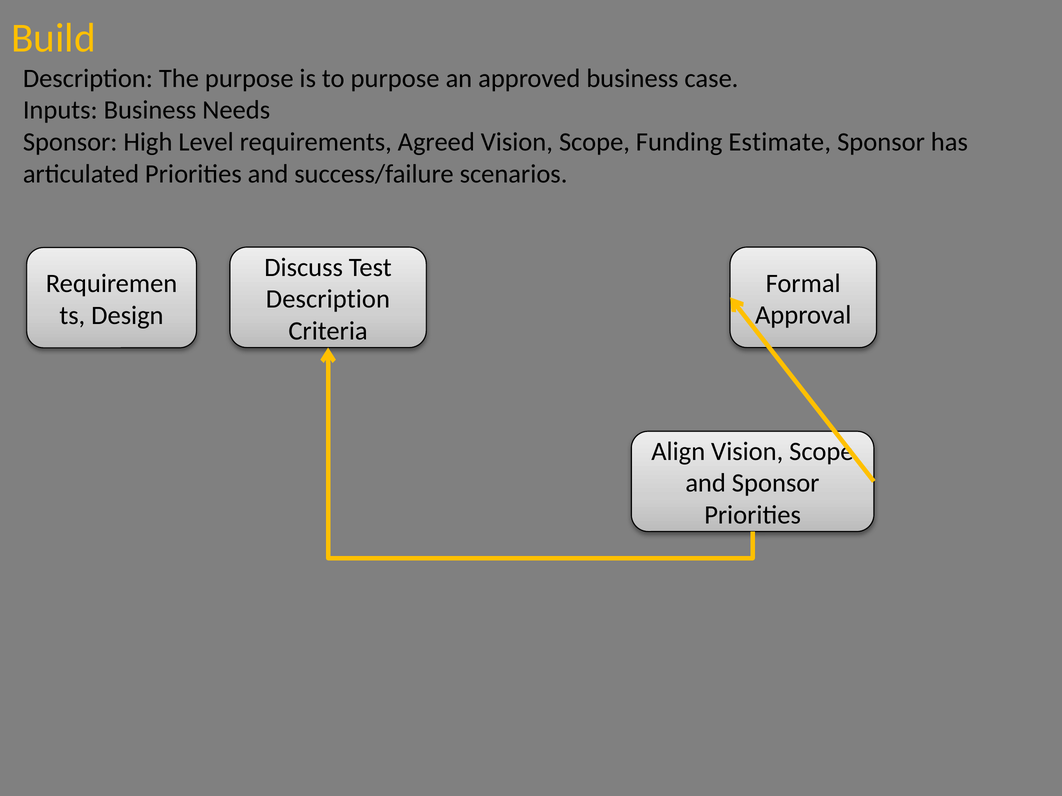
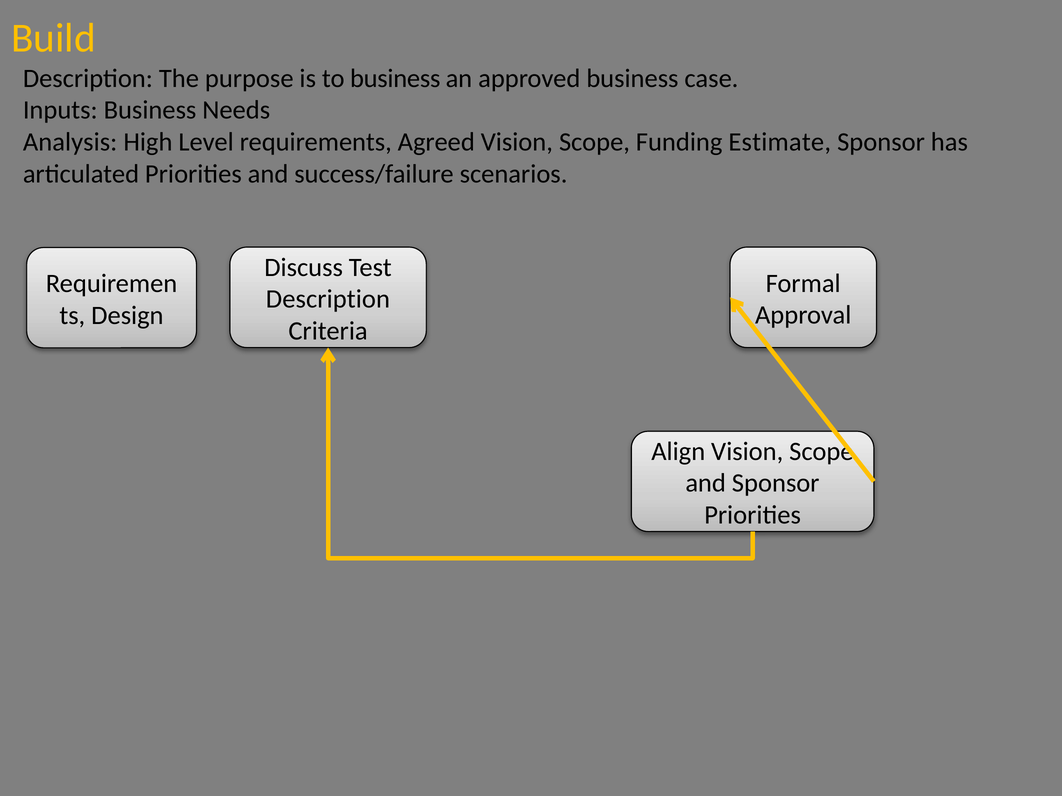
to purpose: purpose -> business
Sponsor at (70, 142): Sponsor -> Analysis
